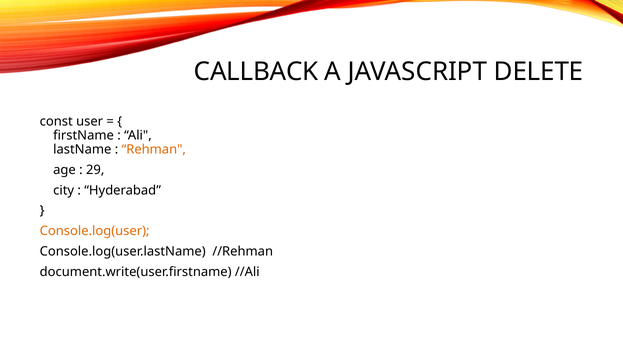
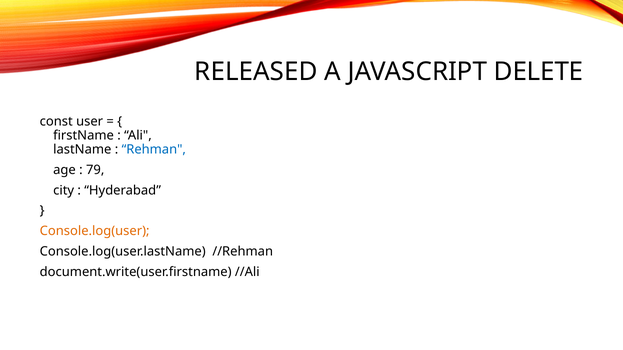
CALLBACK: CALLBACK -> RELEASED
Rehman colour: orange -> blue
29: 29 -> 79
